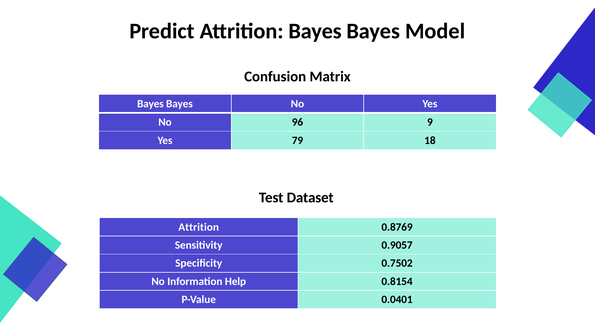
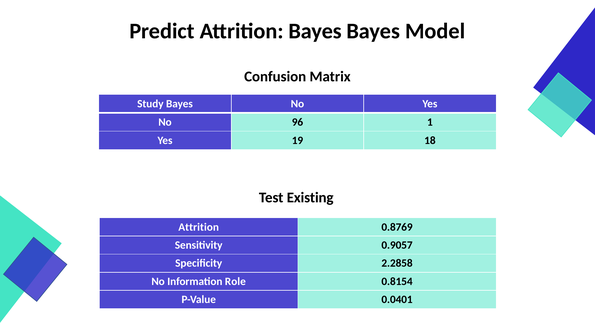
Bayes at (150, 104): Bayes -> Study
9: 9 -> 1
79: 79 -> 19
Dataset: Dataset -> Existing
0.7502: 0.7502 -> 2.2858
Help: Help -> Role
